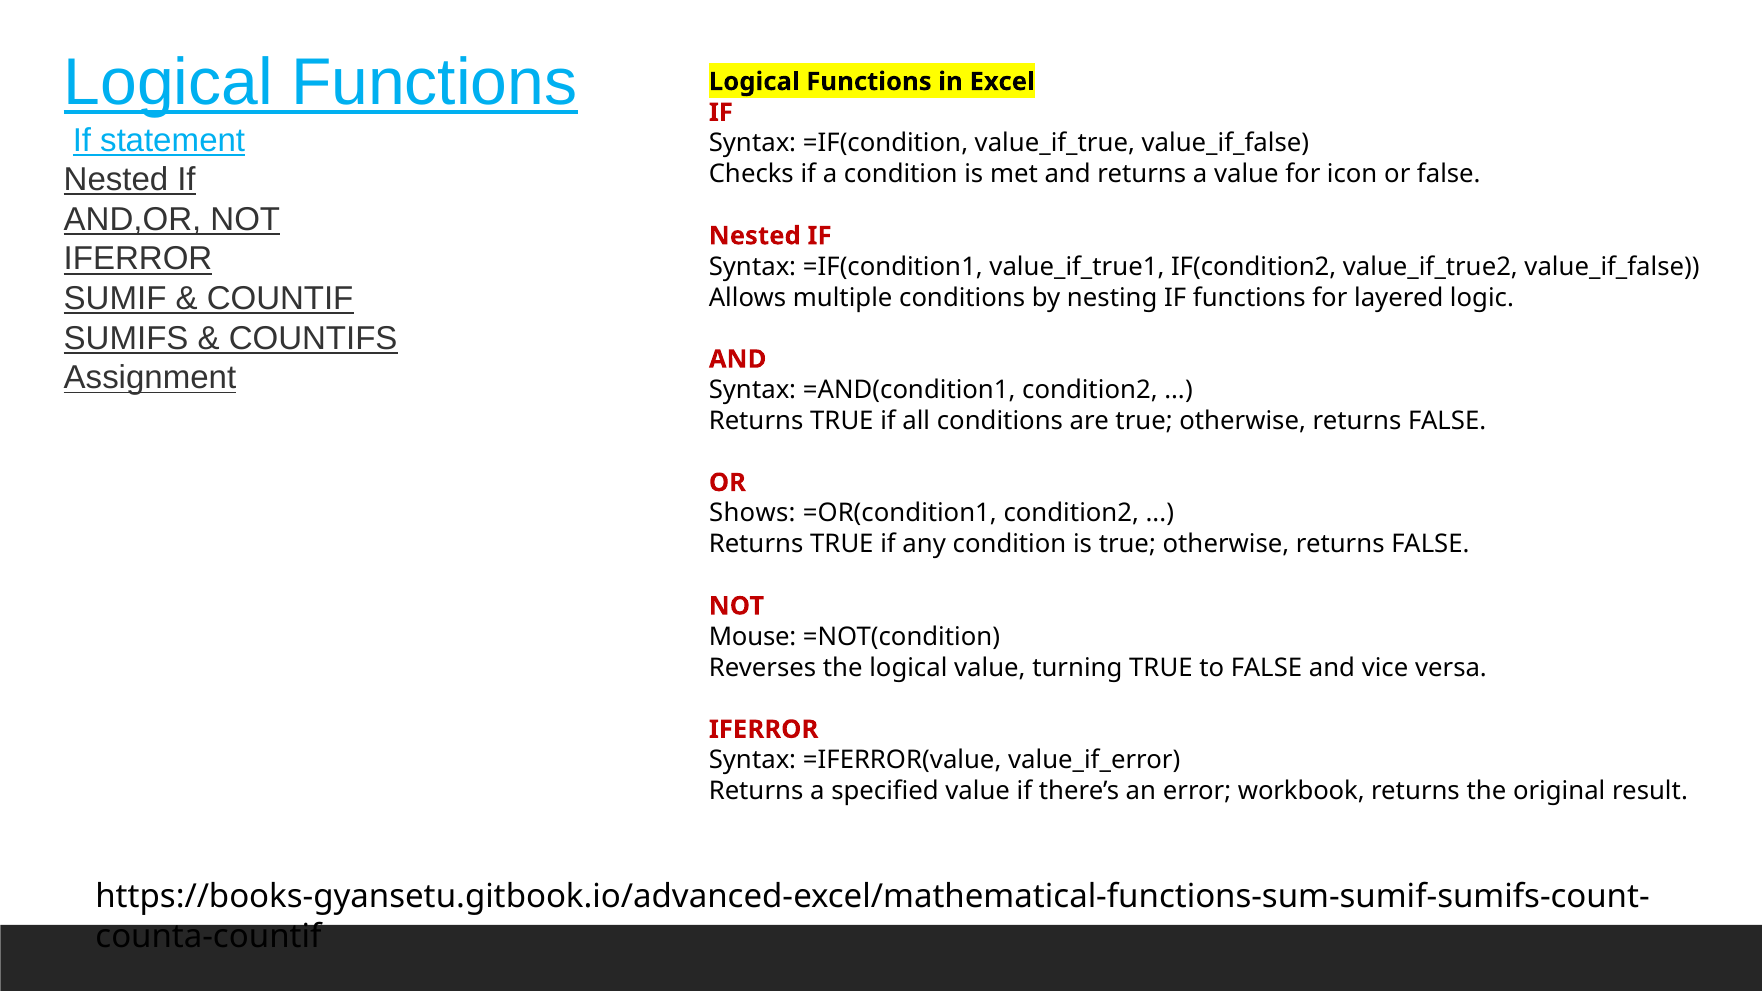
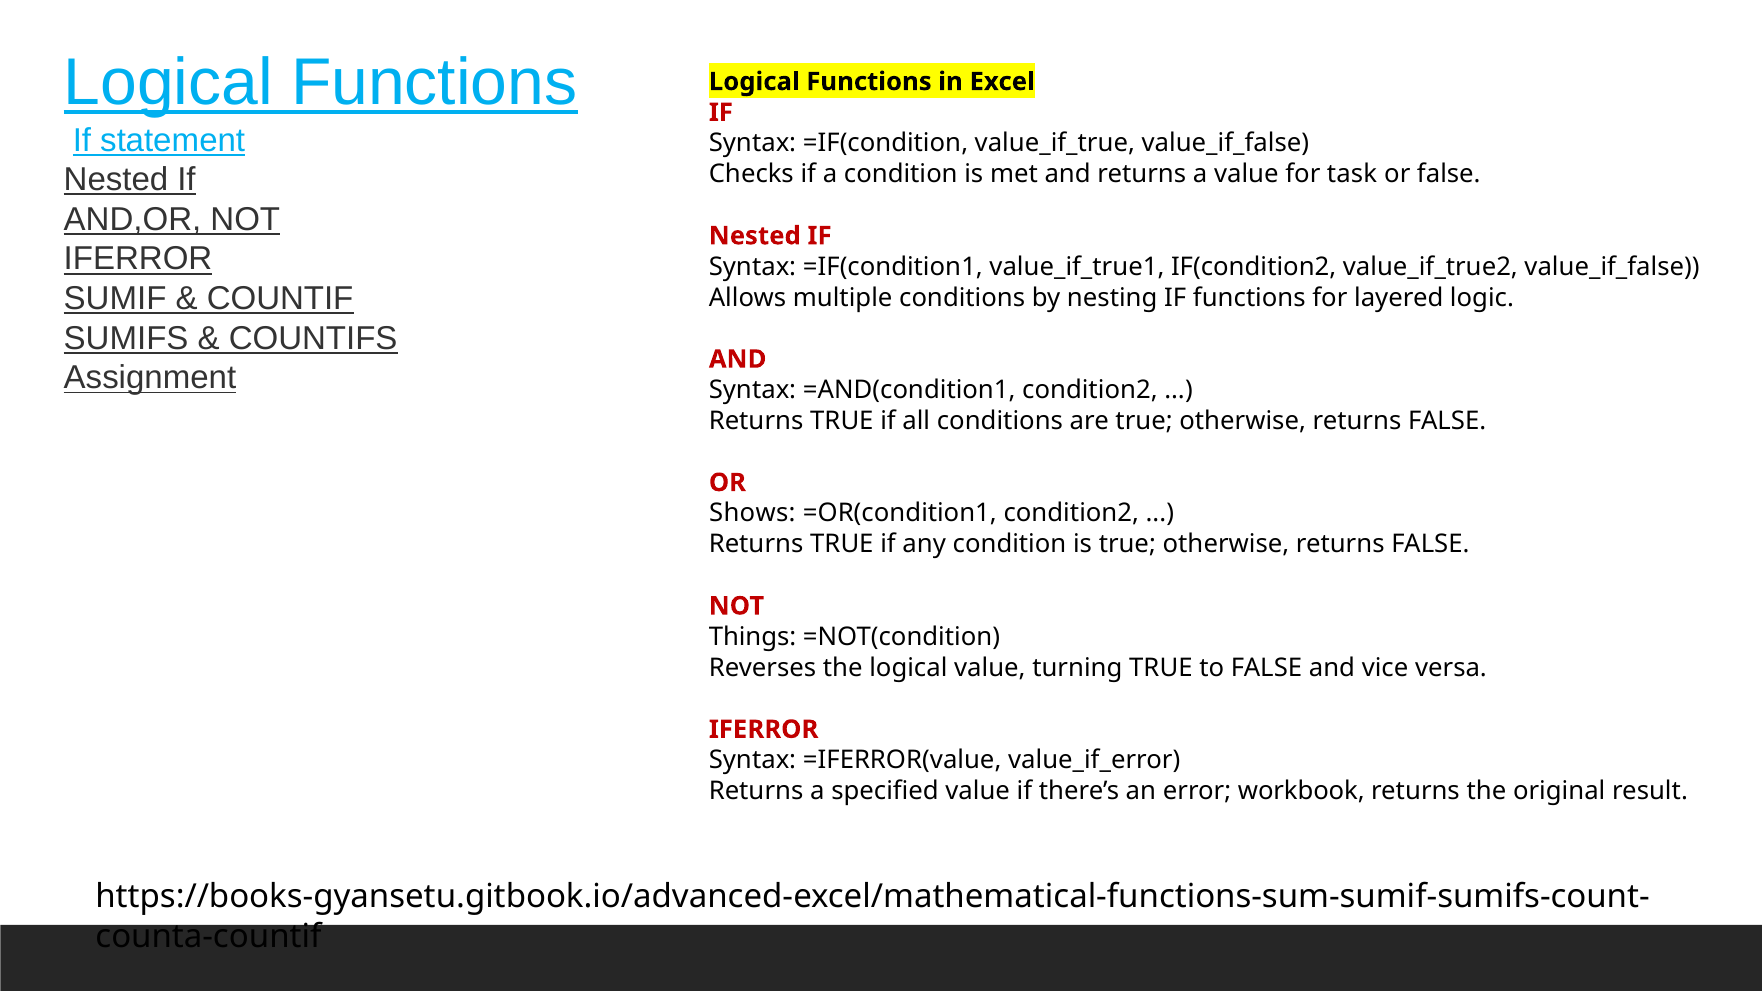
icon: icon -> task
Mouse: Mouse -> Things
